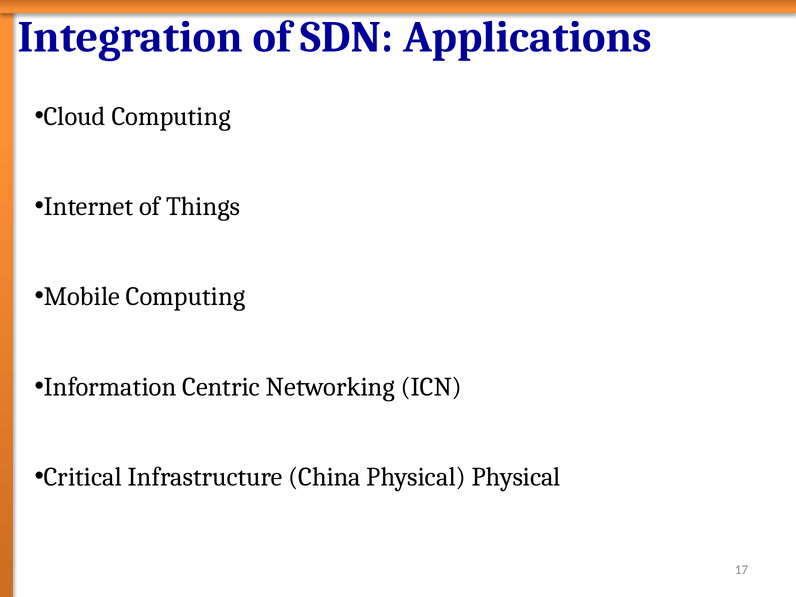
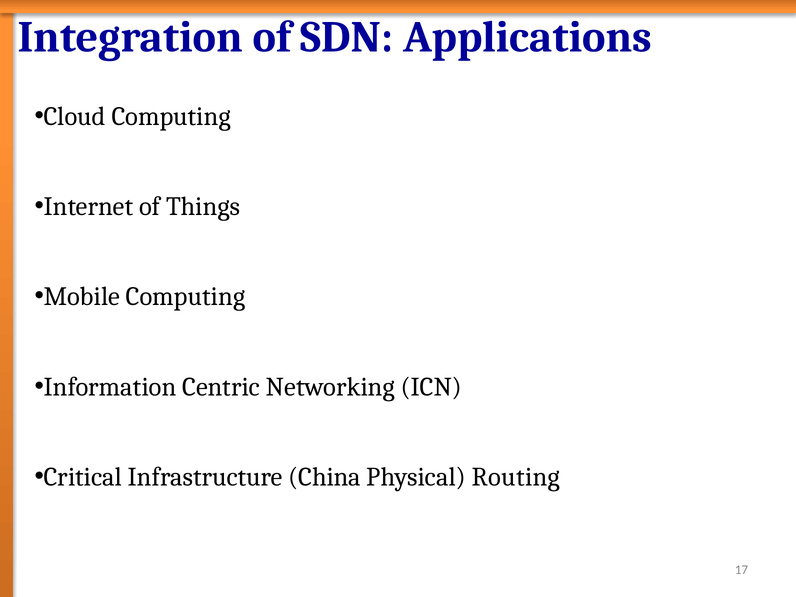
Physical Physical: Physical -> Routing
